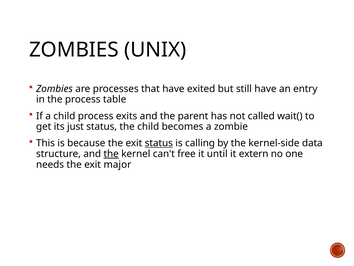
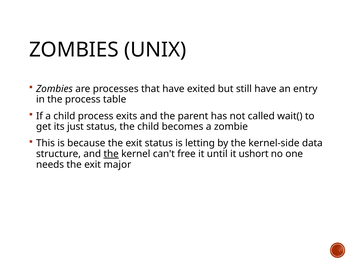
status at (159, 143) underline: present -> none
calling: calling -> letting
extern: extern -> ushort
